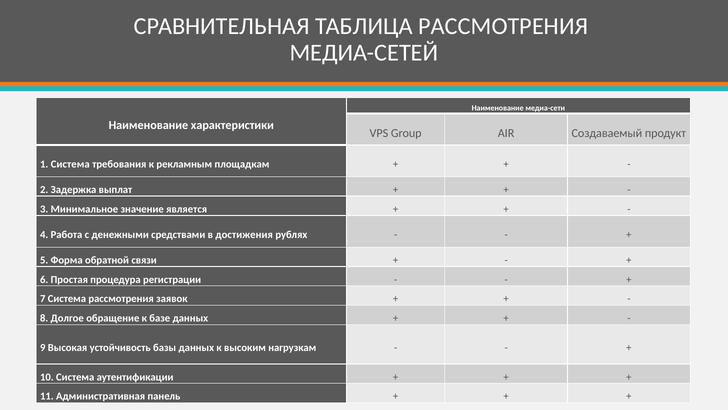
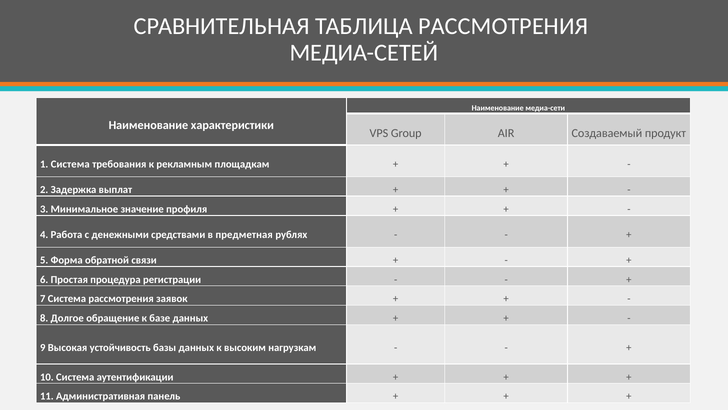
является: является -> профиля
достижения: достижения -> предметная
